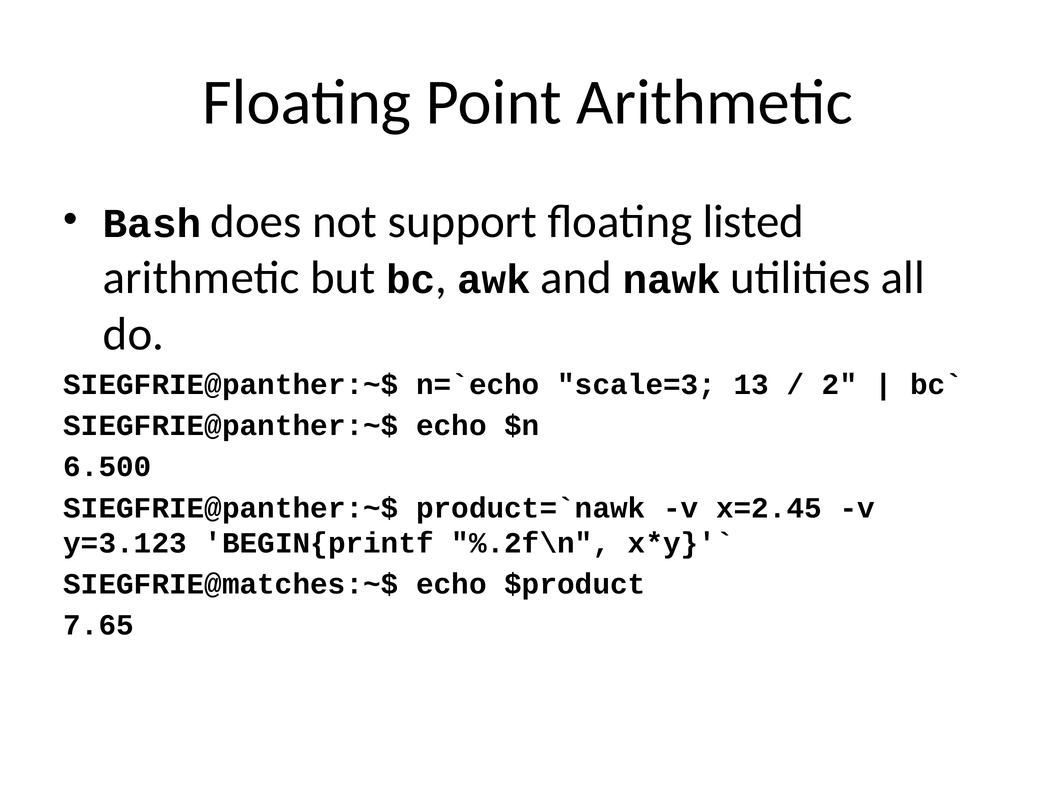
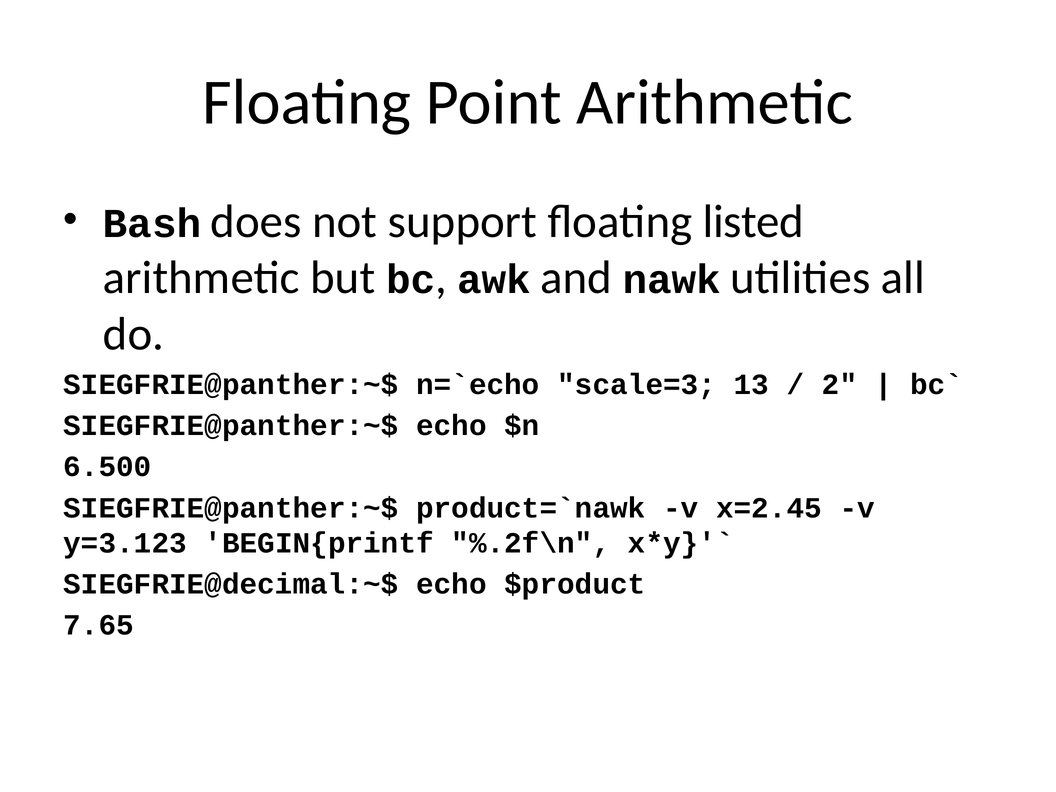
SIEGFRIE@matches:~$: SIEGFRIE@matches:~$ -> SIEGFRIE@decimal:~$
